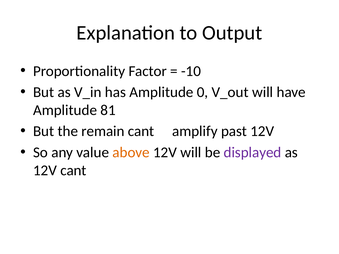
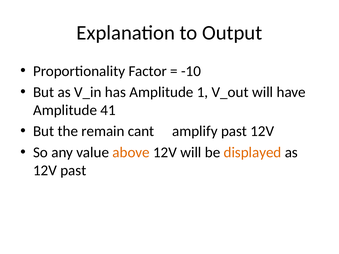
0: 0 -> 1
81: 81 -> 41
displayed colour: purple -> orange
12V cant: cant -> past
